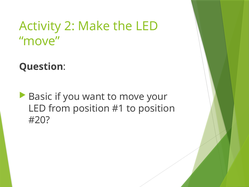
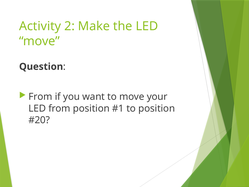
Basic at (40, 97): Basic -> From
